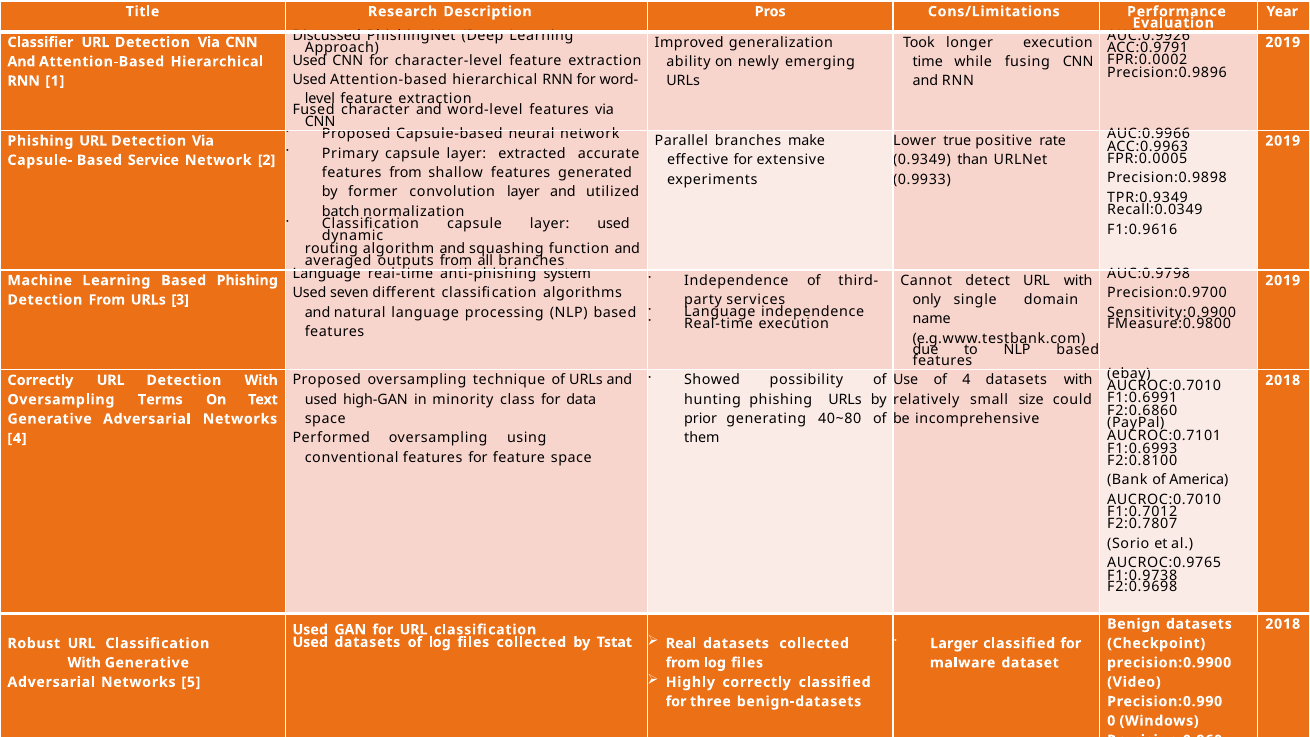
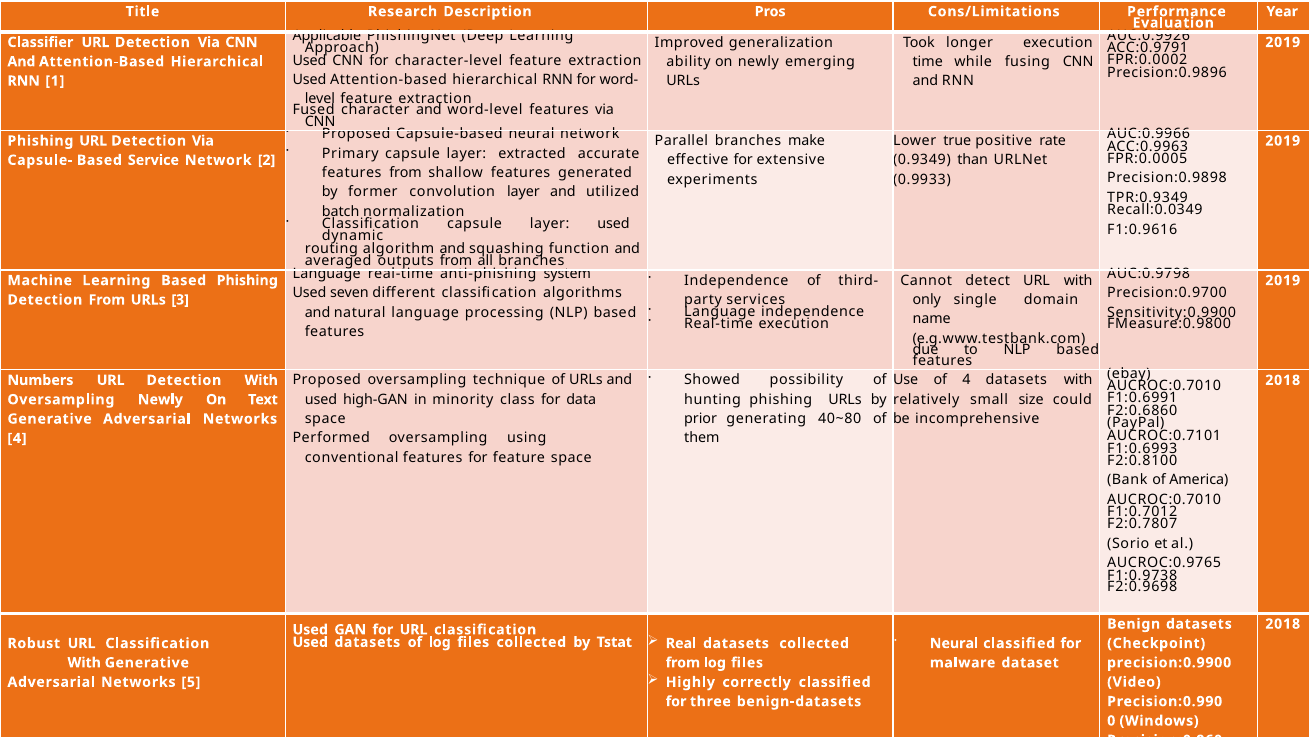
Discussed: Discussed -> Applicable
Correctly at (40, 380): Correctly -> Numbers
Oversampling Terms: Terms -> Newly
Larger at (954, 643): Larger -> Neural
